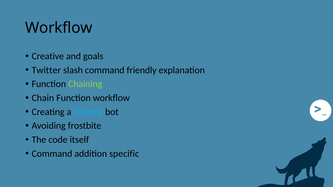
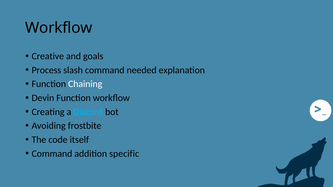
Twitter: Twitter -> Process
friendly: friendly -> needed
Chaining colour: light green -> white
Chain: Chain -> Devin
